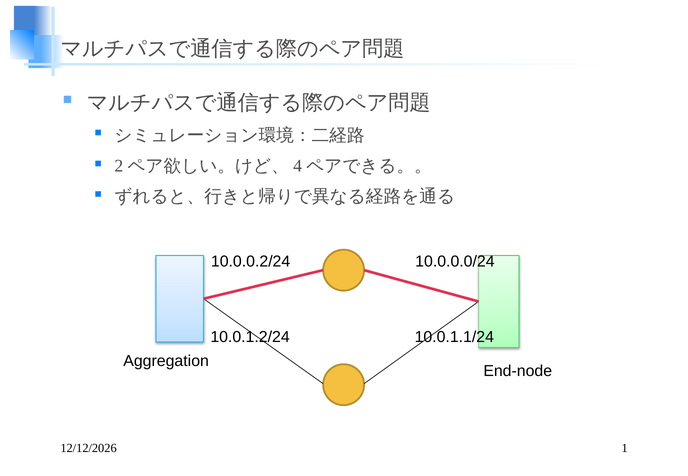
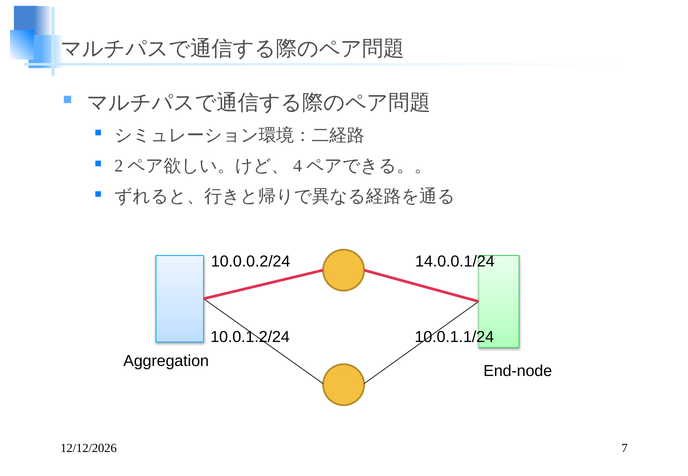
10.0.0.0/24: 10.0.0.0/24 -> 14.0.0.1/24
1: 1 -> 7
